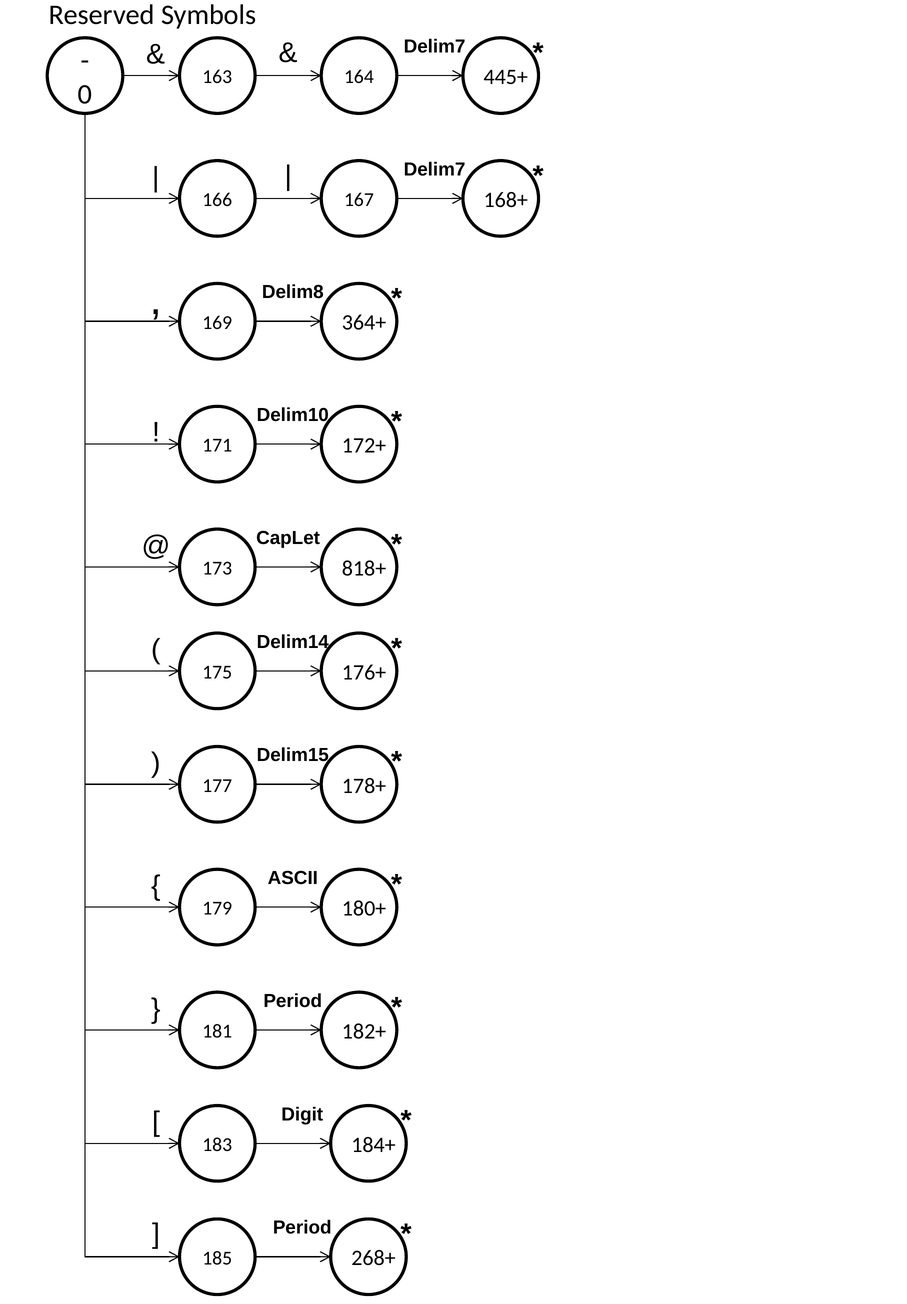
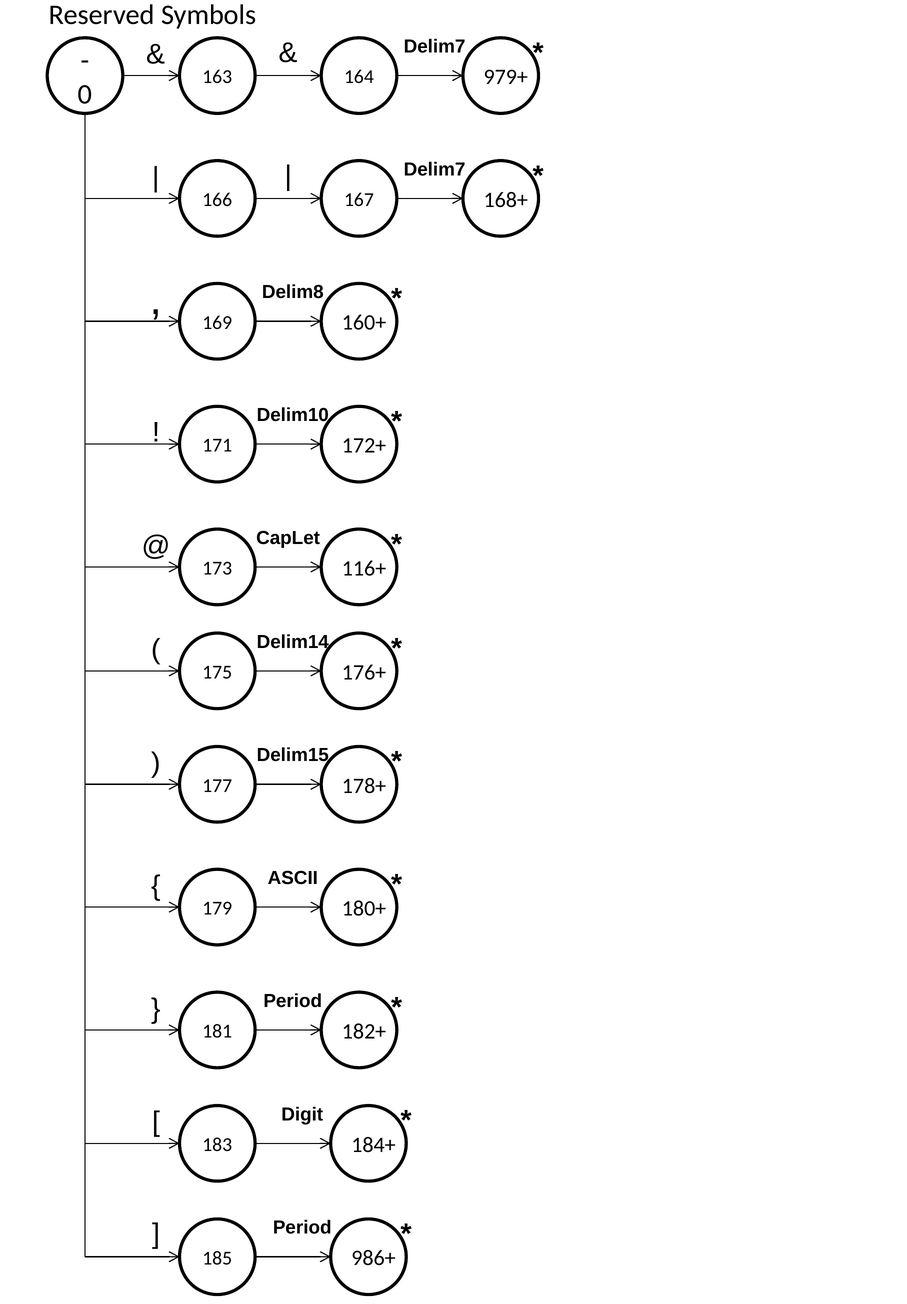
445+: 445+ -> 979+
364+: 364+ -> 160+
818+: 818+ -> 116+
268+: 268+ -> 986+
